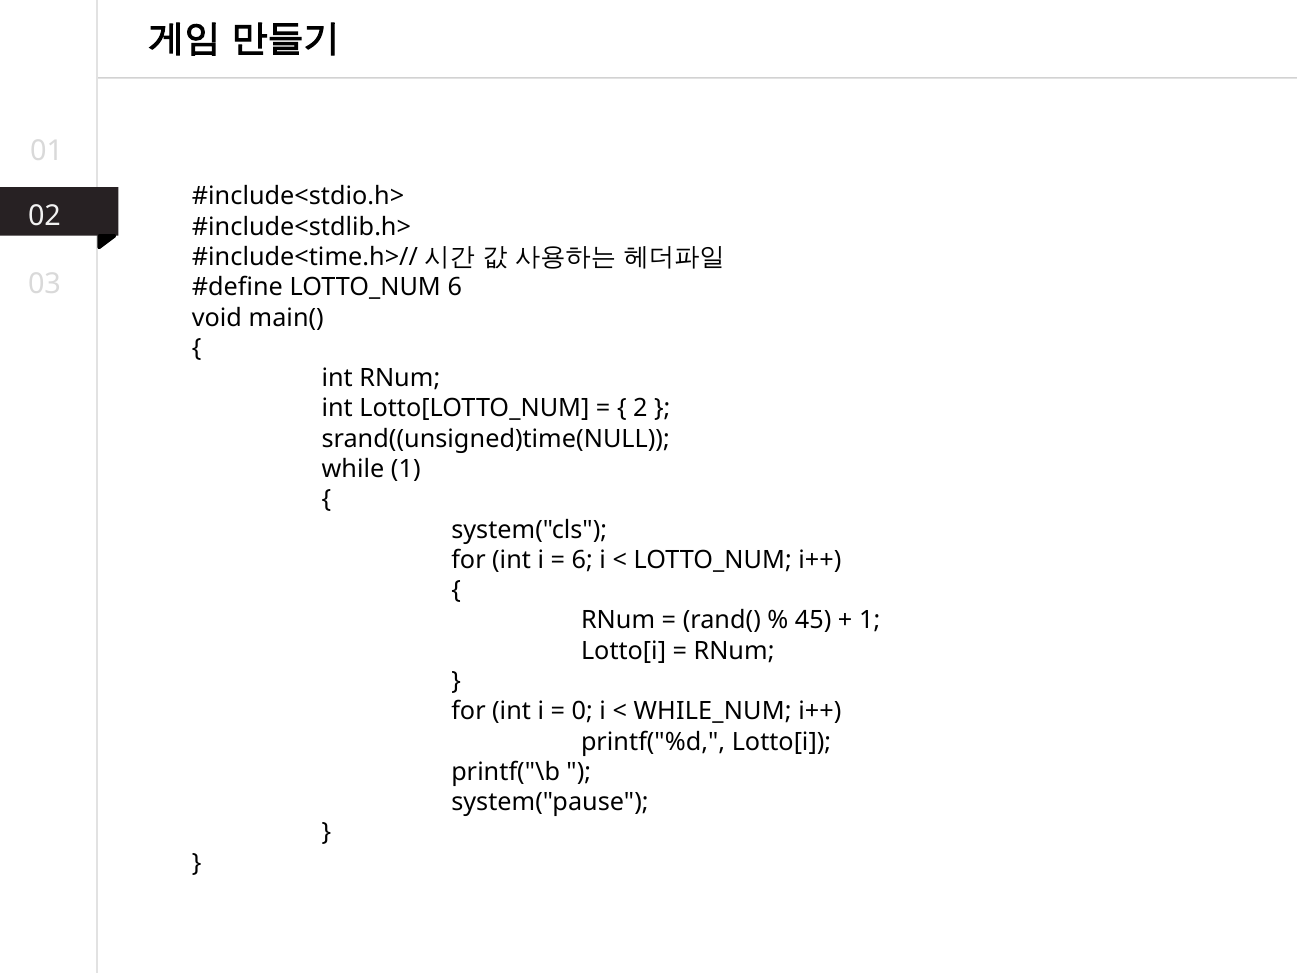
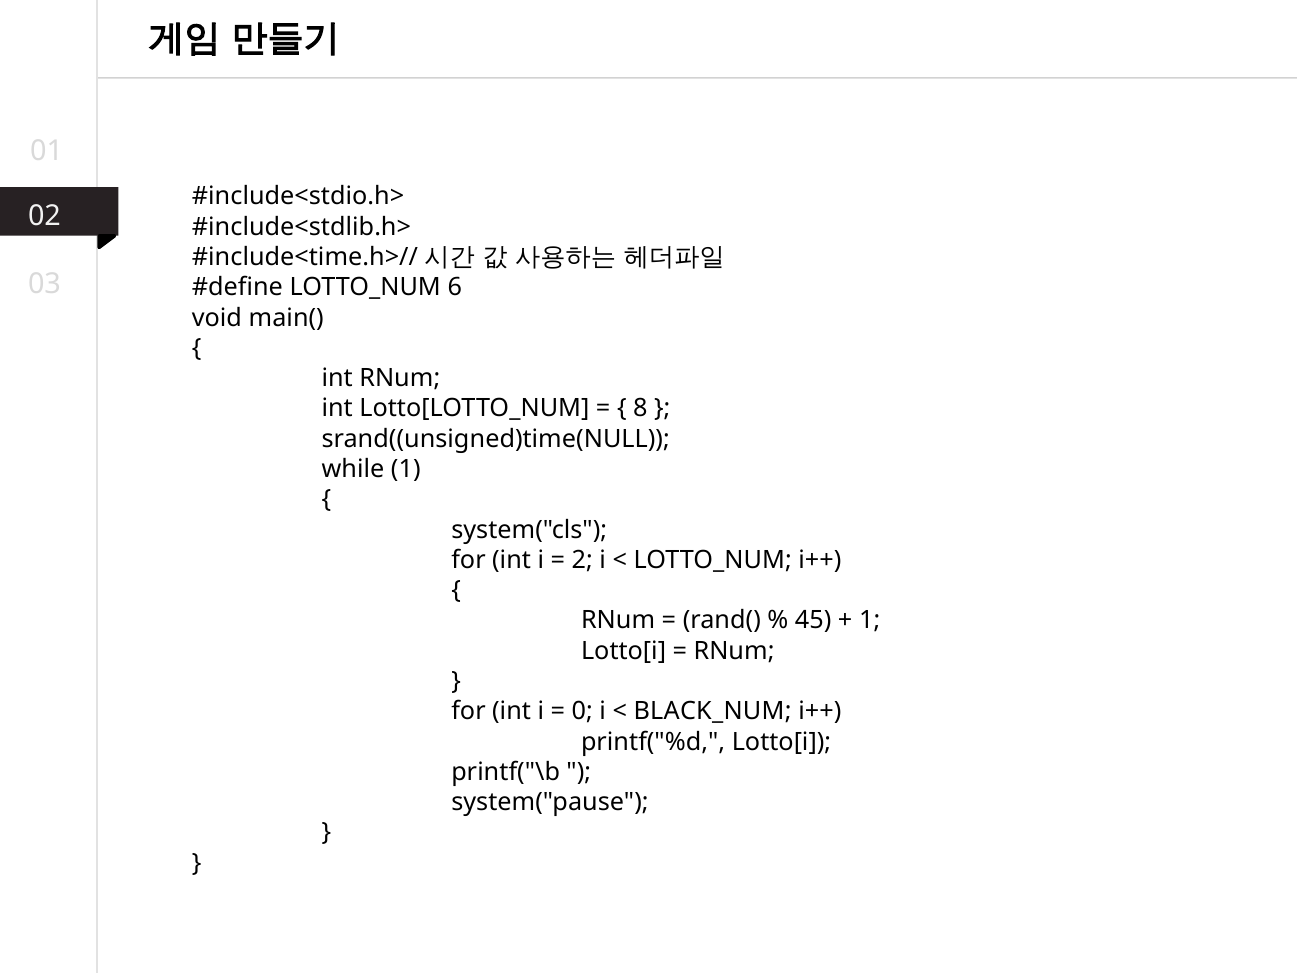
2: 2 -> 8
6 at (582, 560): 6 -> 2
WHILE_NUM: WHILE_NUM -> BLACK_NUM
